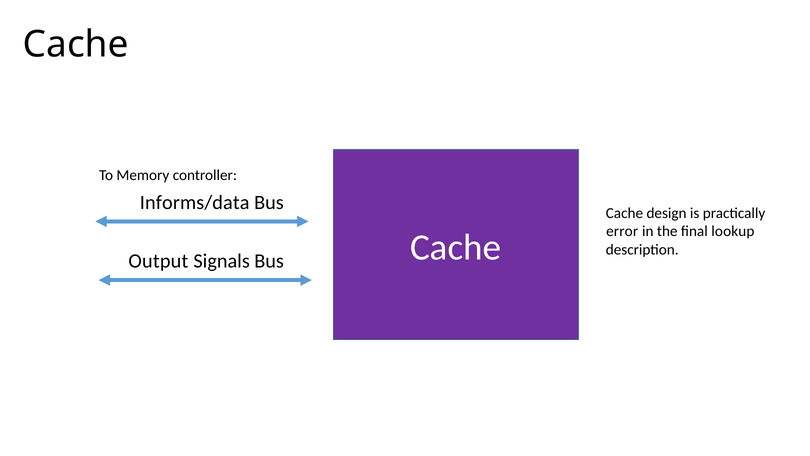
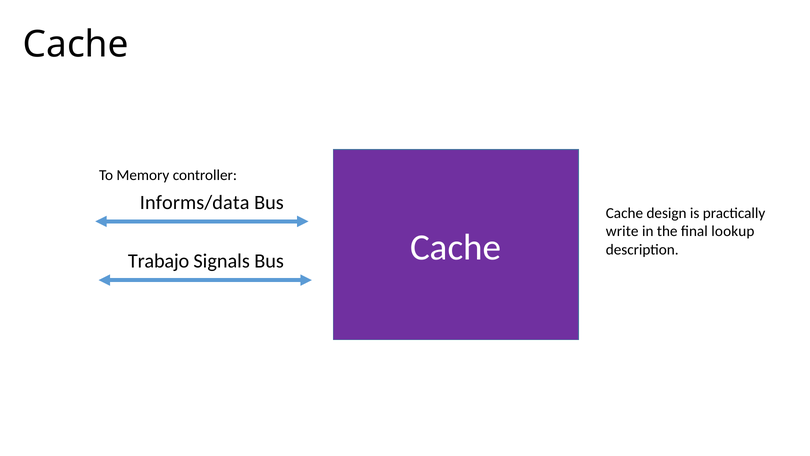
error: error -> write
Output: Output -> Trabajo
